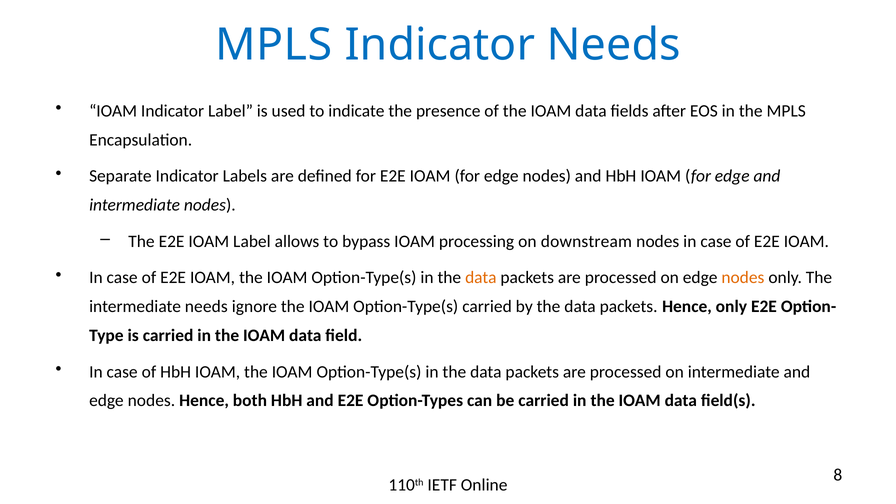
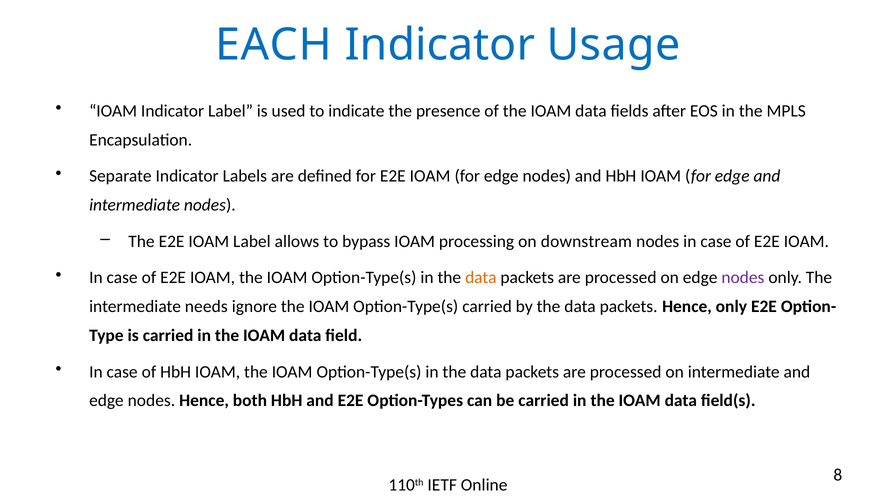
MPLS at (274, 45): MPLS -> EACH
Indicator Needs: Needs -> Usage
nodes at (743, 278) colour: orange -> purple
